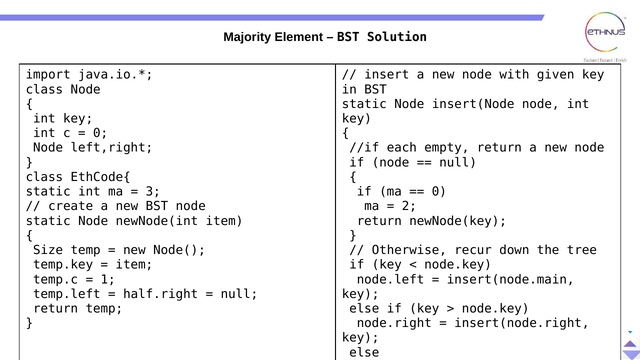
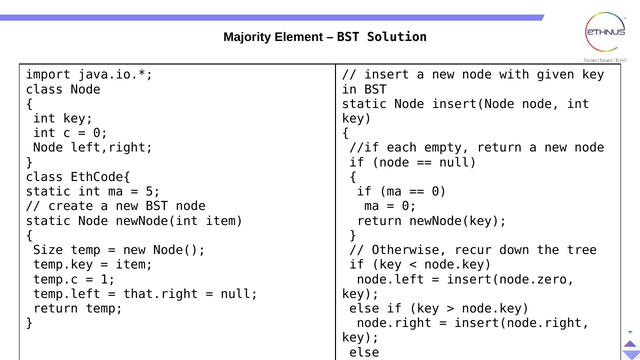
3: 3 -> 5
2 at (409, 206): 2 -> 0
insert(node.main: insert(node.main -> insert(node.zero
half.right: half.right -> that.right
